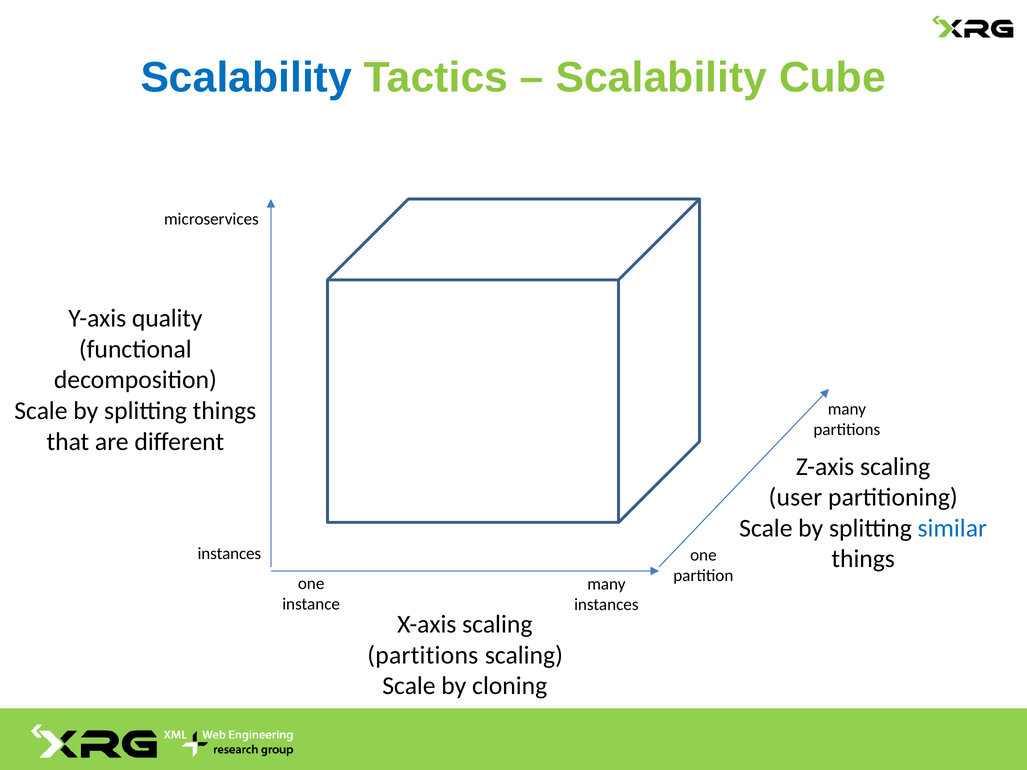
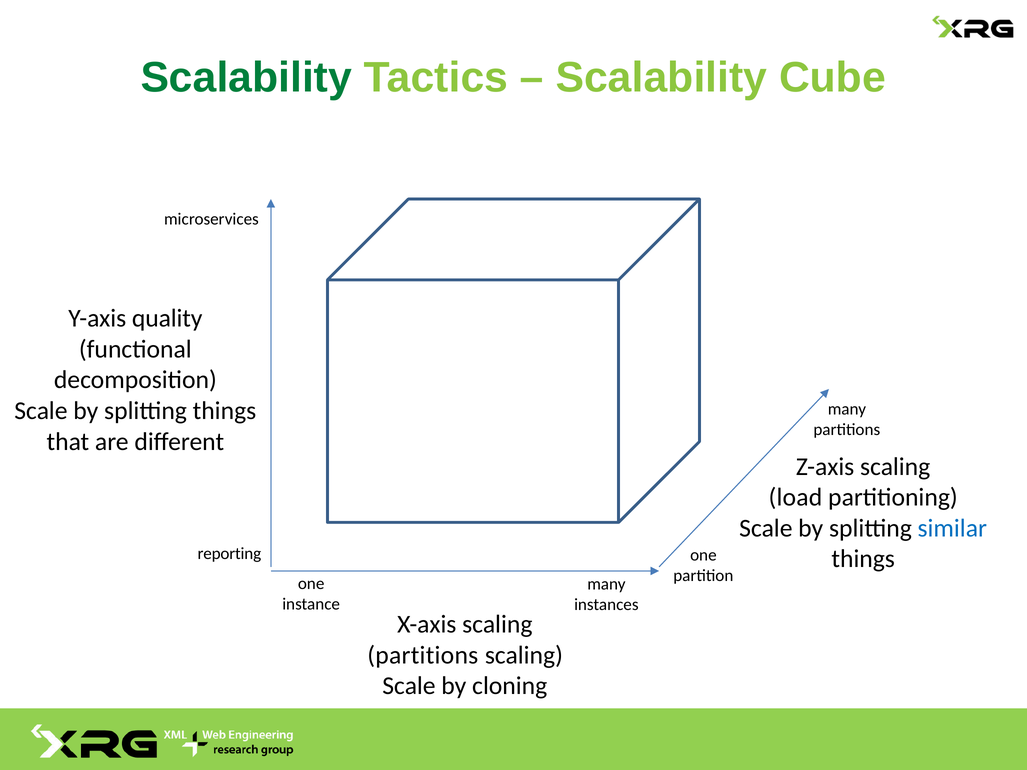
Scalability at (246, 78) colour: blue -> green
user: user -> load
instances at (229, 554): instances -> reporting
